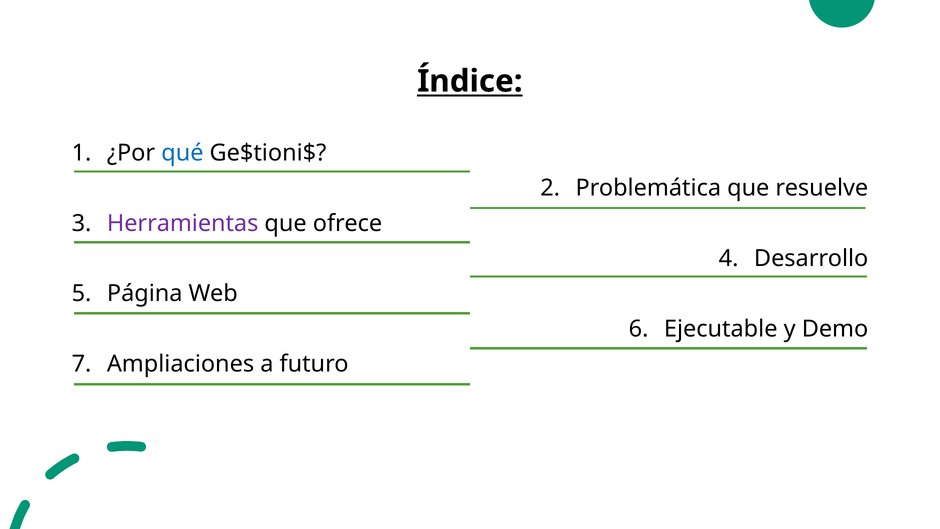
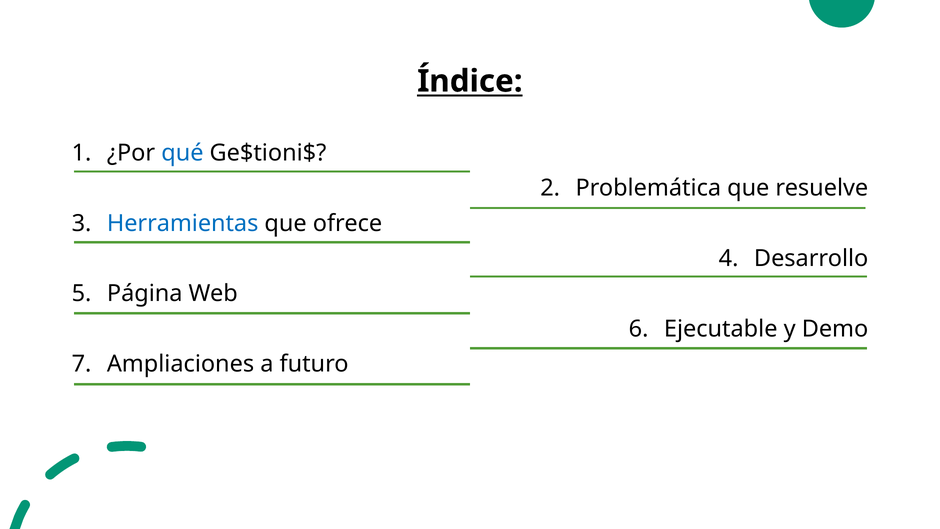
Herramientas colour: purple -> blue
